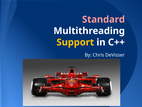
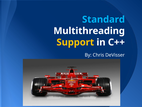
Standard colour: pink -> light blue
